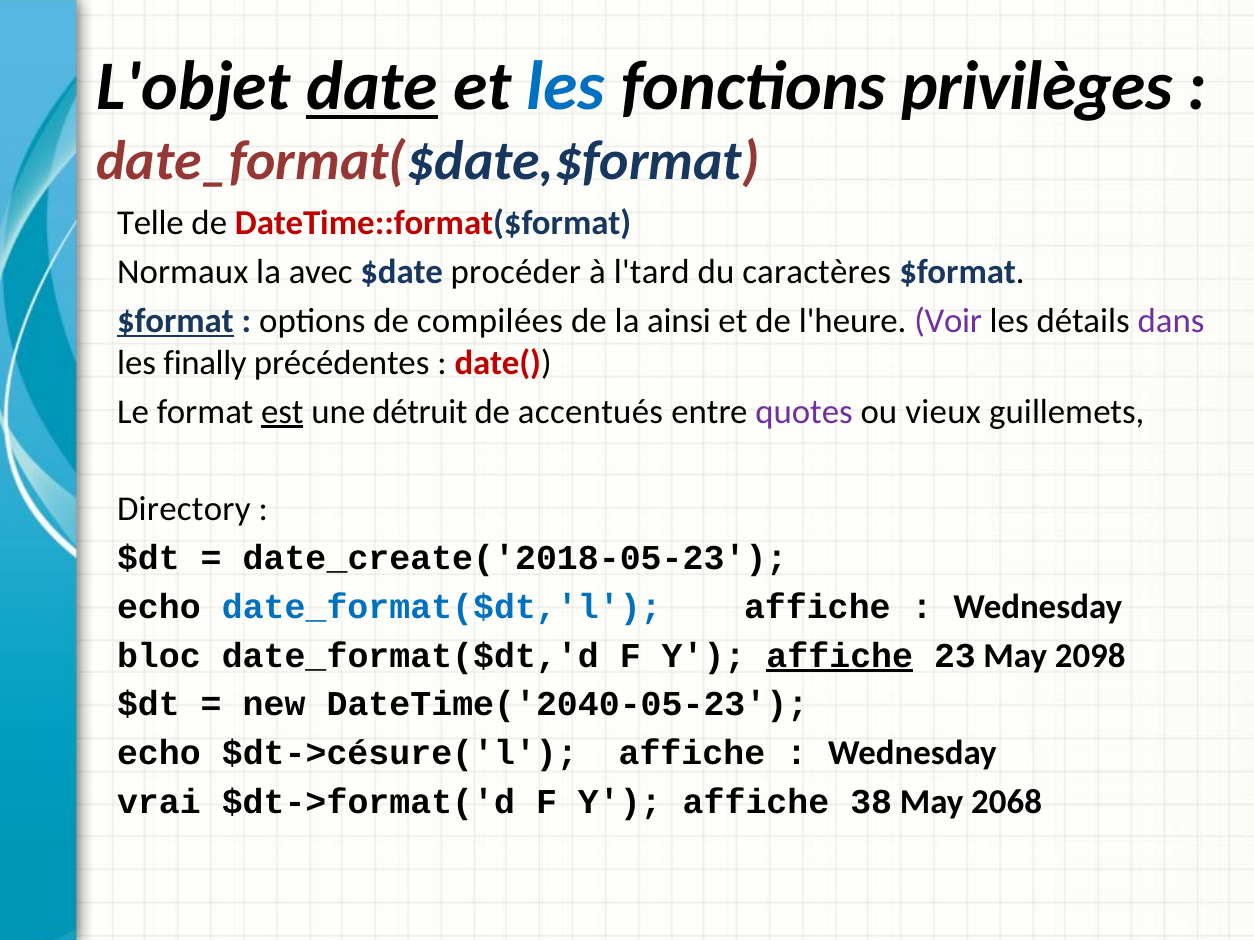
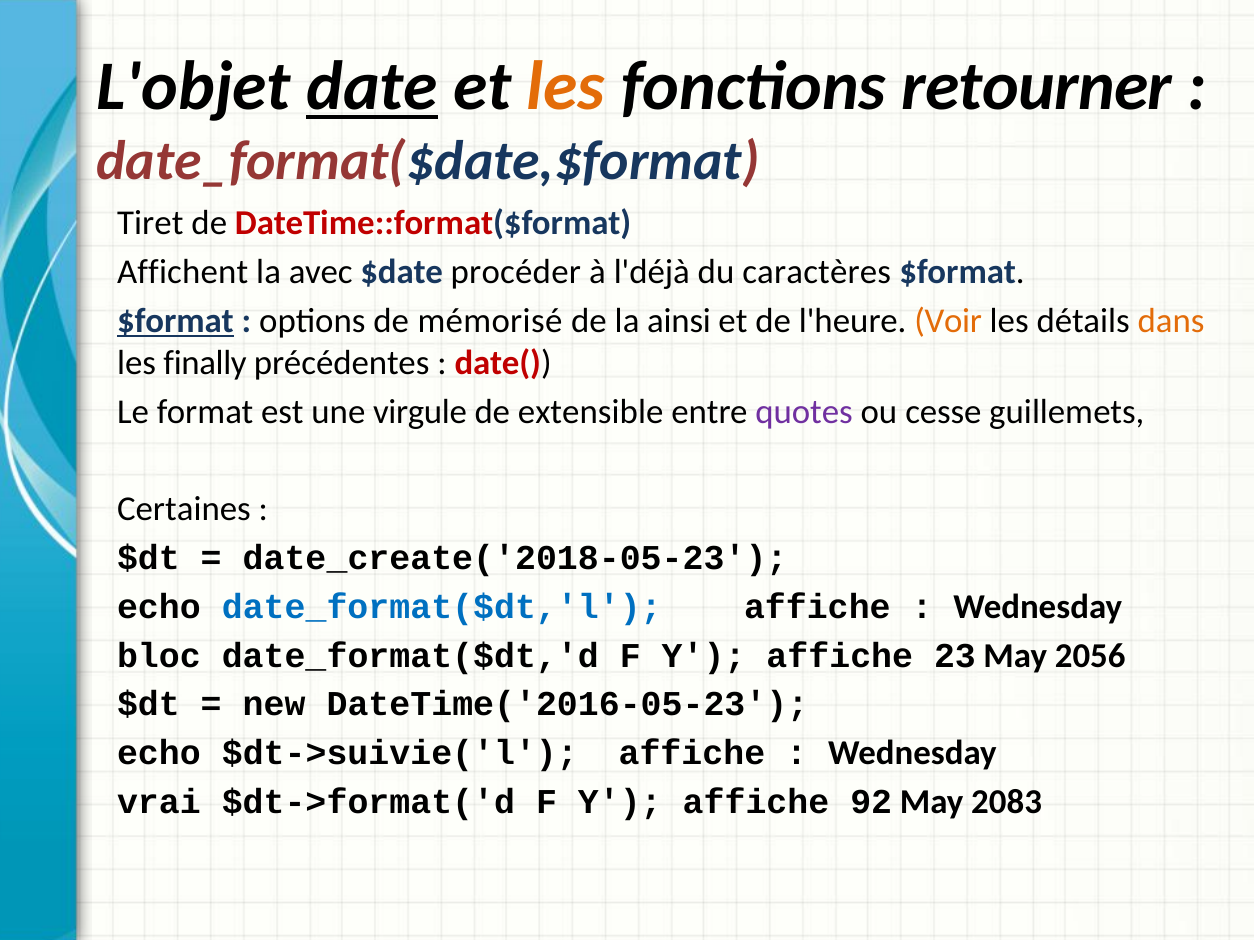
les at (566, 87) colour: blue -> orange
privilèges: privilèges -> retourner
Telle: Telle -> Tiret
Normaux: Normaux -> Affichent
l'tard: l'tard -> l'déjà
compilées: compilées -> mémorisé
Voir colour: purple -> orange
dans colour: purple -> orange
est underline: present -> none
détruit: détruit -> virgule
accentués: accentués -> extensible
vieux: vieux -> cesse
Directory: Directory -> Certaines
affiche at (840, 656) underline: present -> none
2098: 2098 -> 2056
DateTime('2040-05-23: DateTime('2040-05-23 -> DateTime('2016-05-23
$dt->césure('l: $dt->césure('l -> $dt->suivie('l
38: 38 -> 92
2068: 2068 -> 2083
